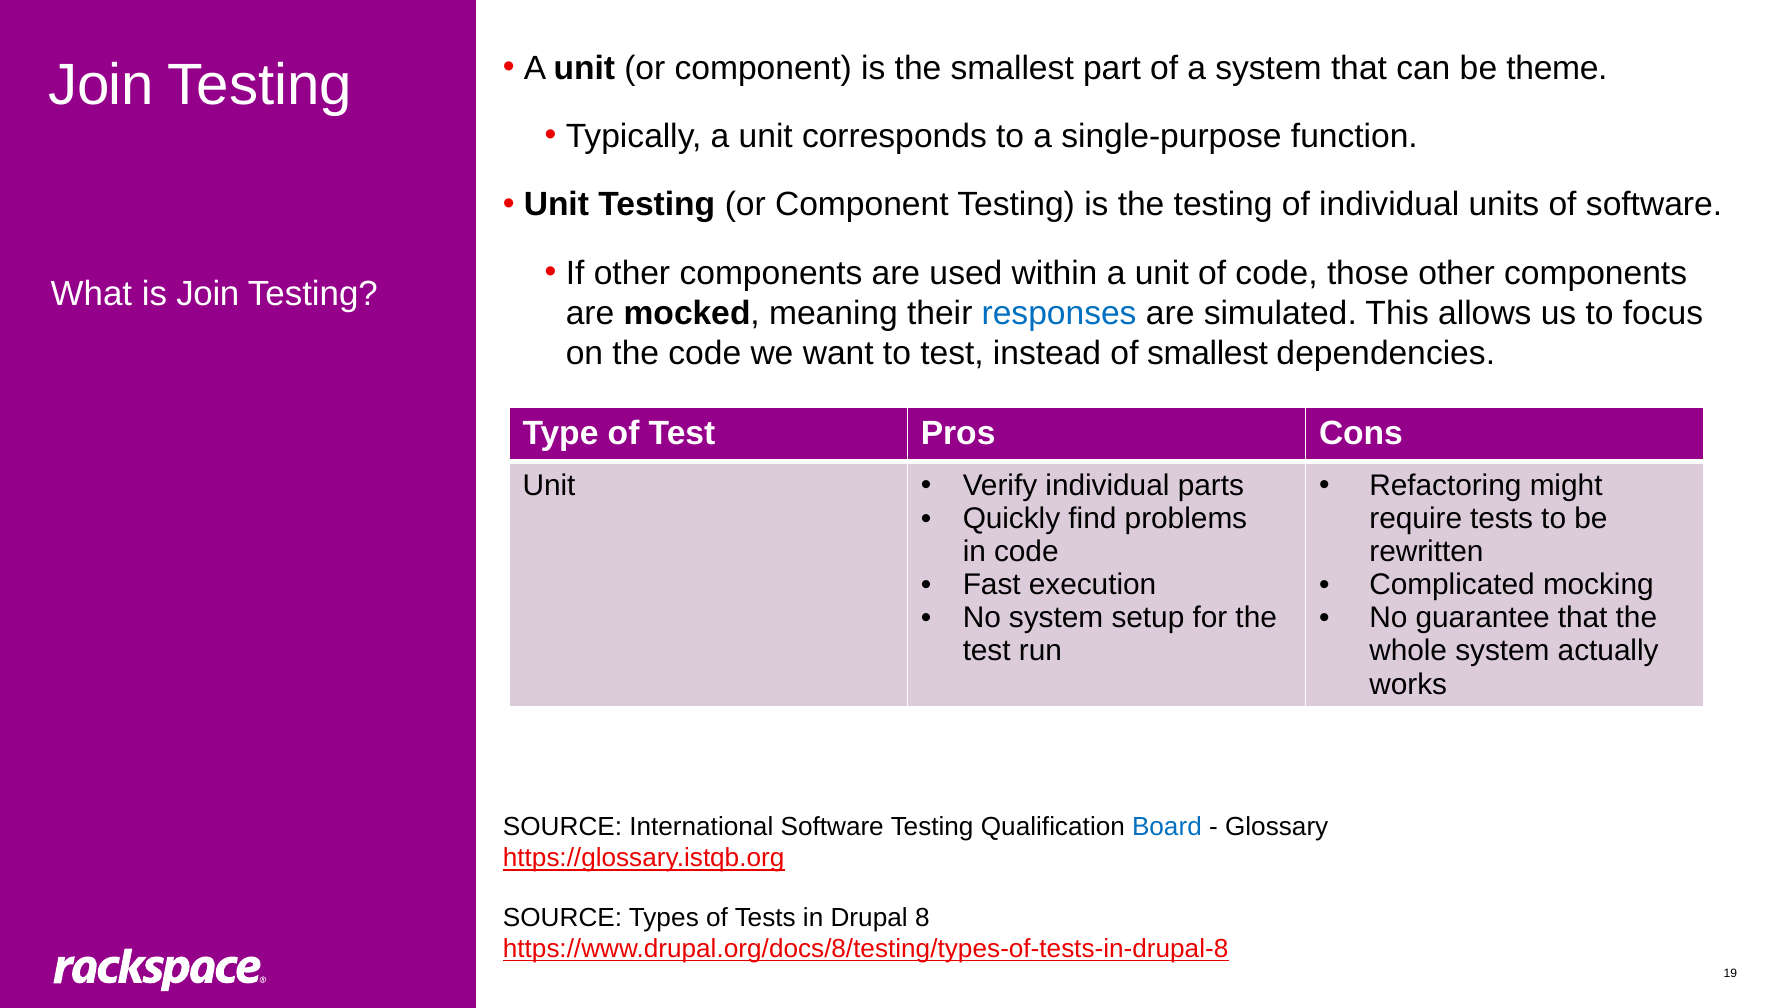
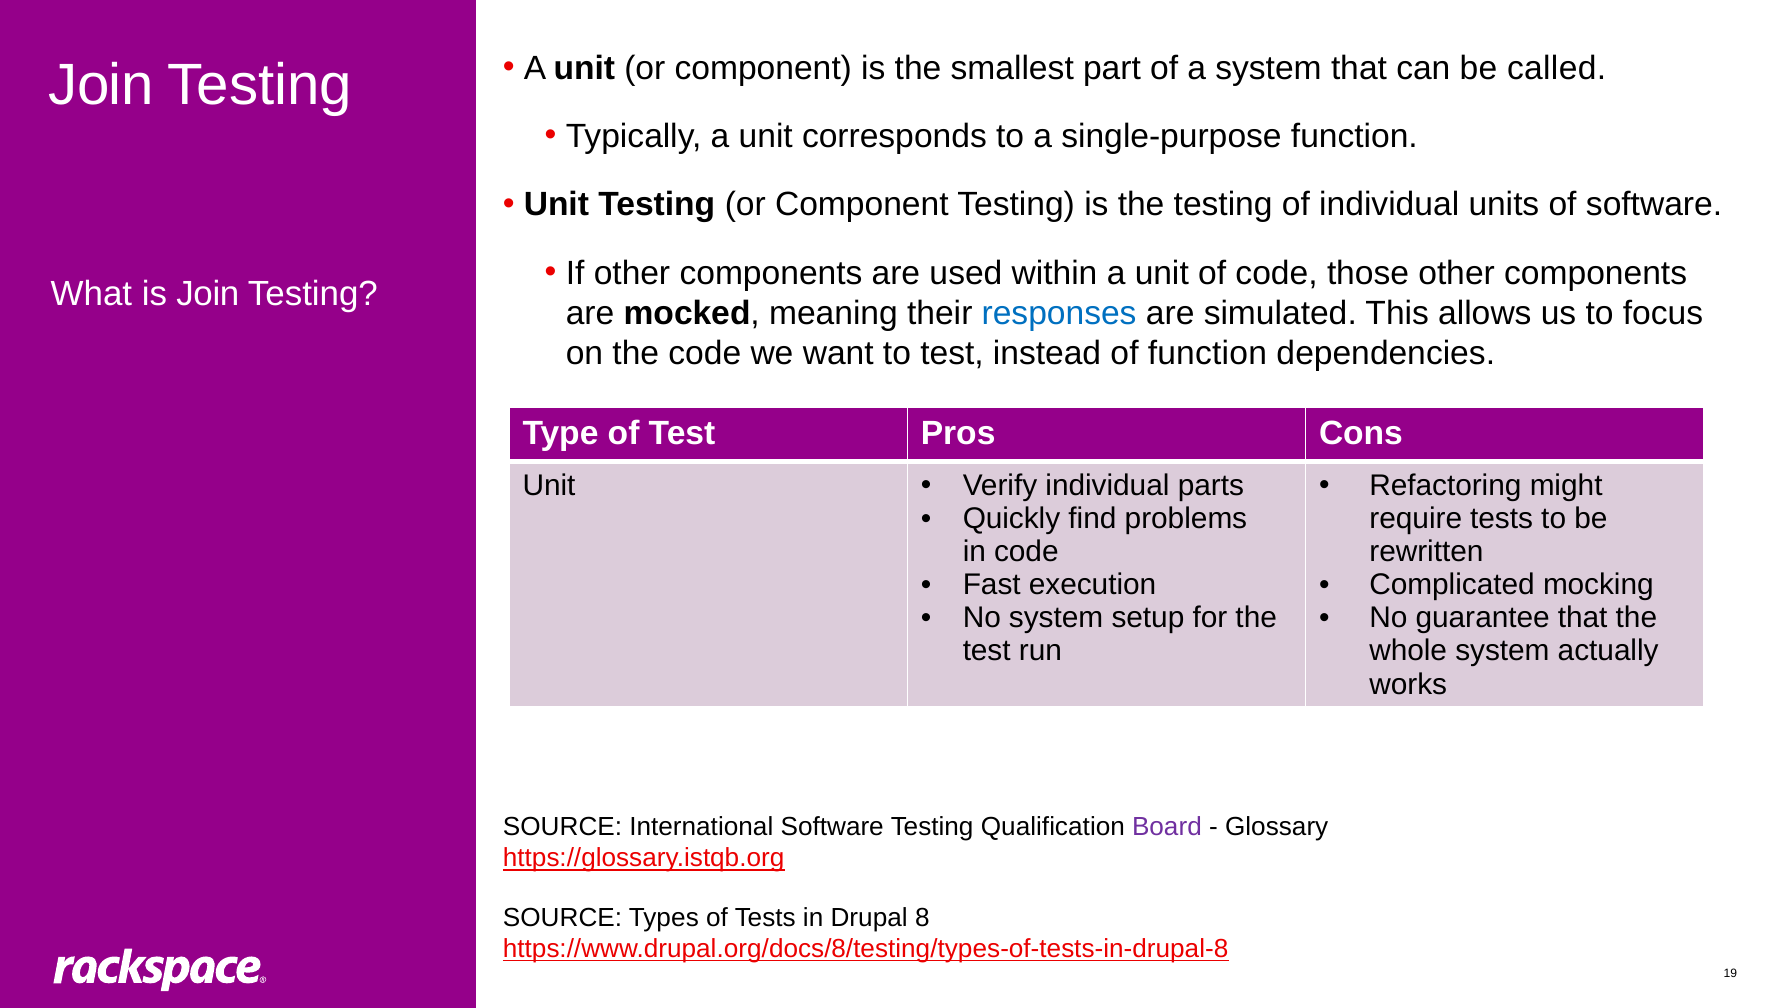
theme: theme -> called
of smallest: smallest -> function
Board colour: blue -> purple
